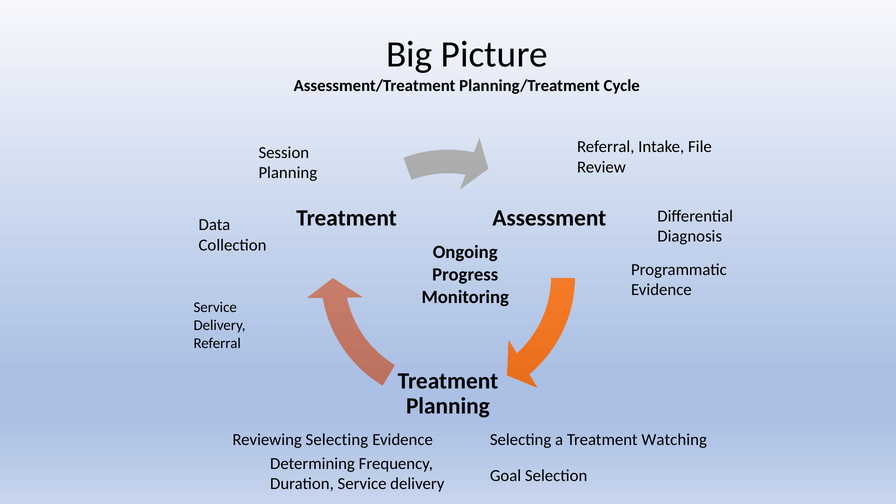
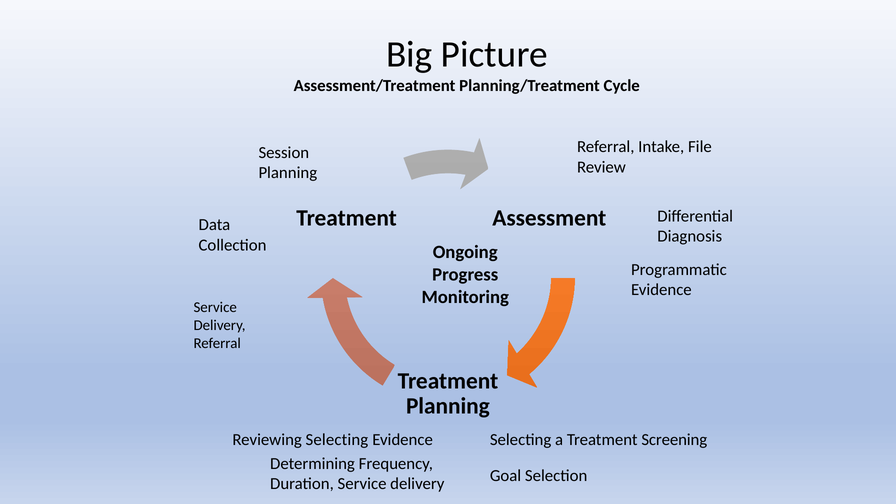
Watching: Watching -> Screening
